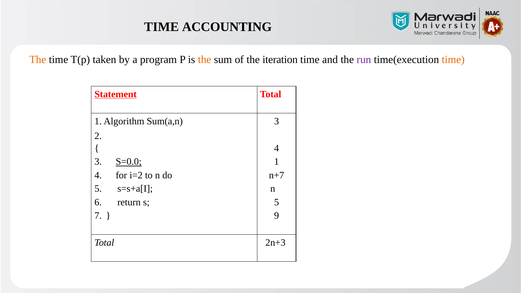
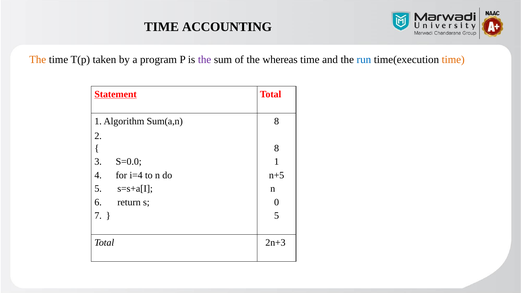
the at (205, 60) colour: orange -> purple
iteration: iteration -> whereas
run colour: purple -> blue
Sum(a,n 3: 3 -> 8
4 at (277, 148): 4 -> 8
S=0.0 underline: present -> none
i=2: i=2 -> i=4
n+7: n+7 -> n+5
s 5: 5 -> 0
9 at (277, 216): 9 -> 5
